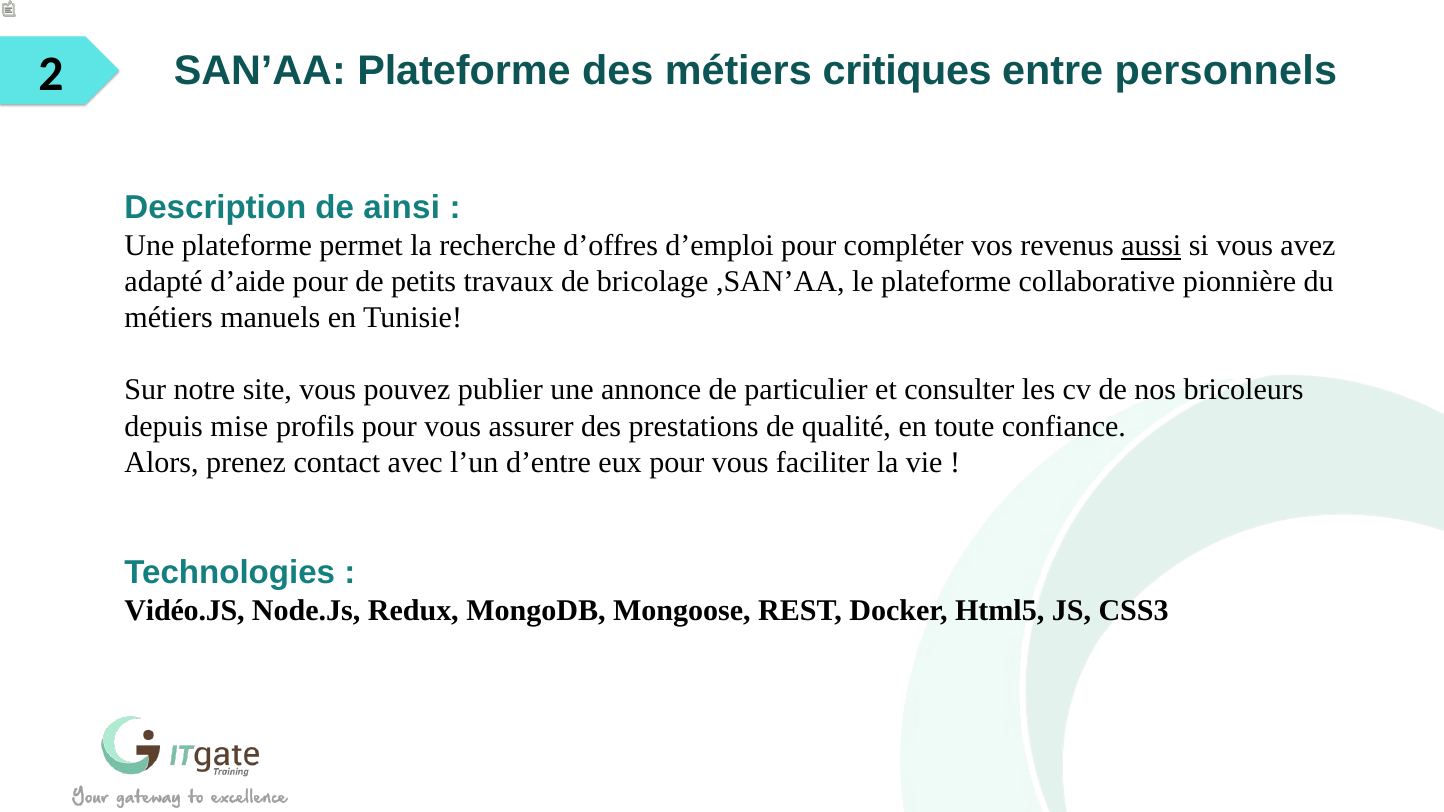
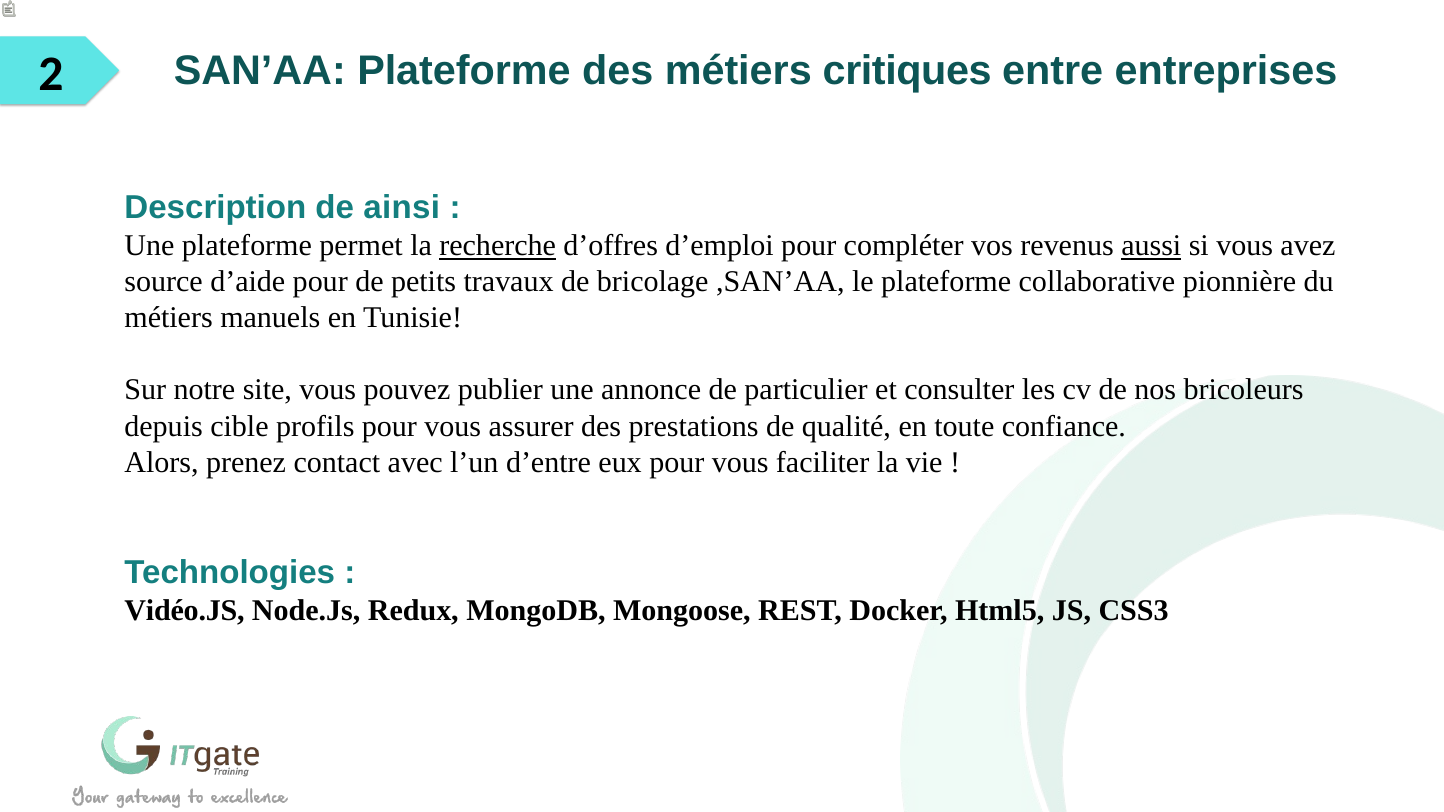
personnels: personnels -> entreprises
recherche underline: none -> present
adapté: adapté -> source
mise: mise -> cible
